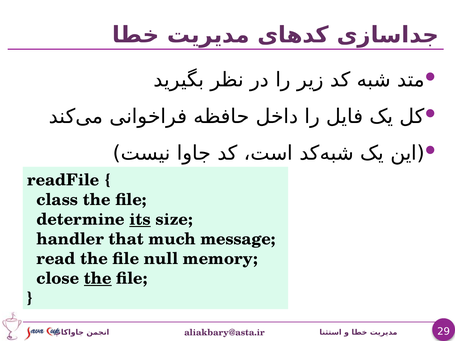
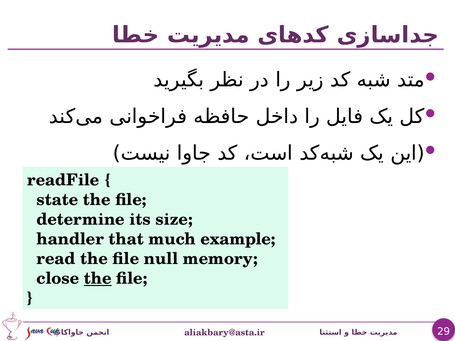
class: class -> state
its underline: present -> none
message: message -> example
